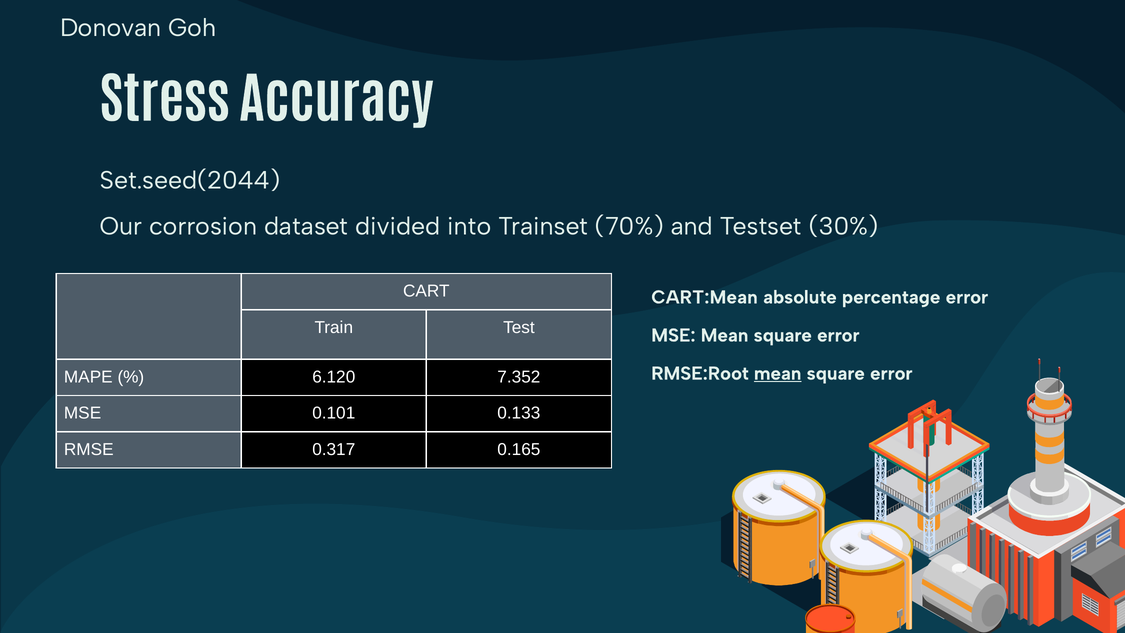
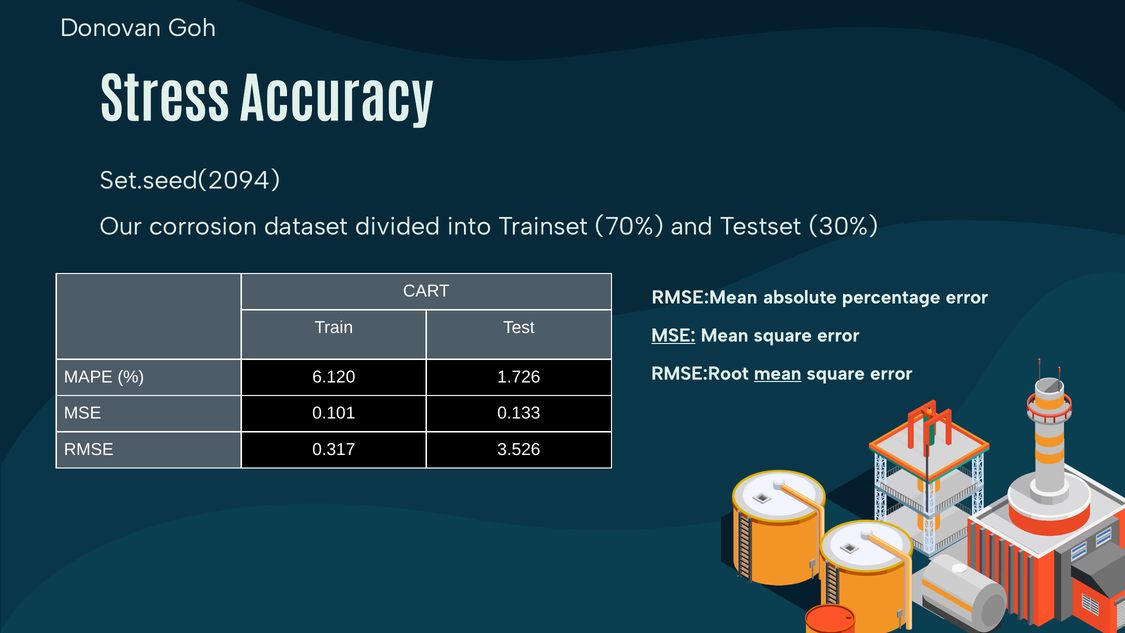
Set.seed(2044: Set.seed(2044 -> Set.seed(2094
CART:Mean: CART:Mean -> RMSE:Mean
MSE at (673, 335) underline: none -> present
7.352: 7.352 -> 1.726
0.165: 0.165 -> 3.526
